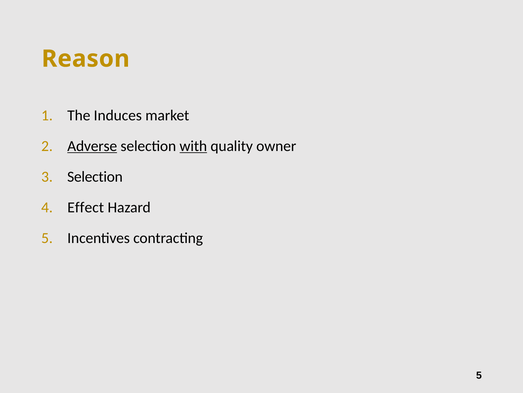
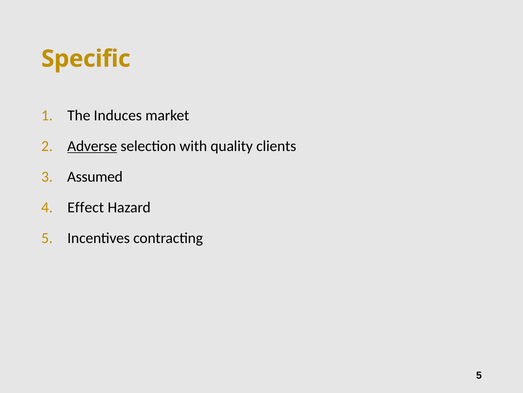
Reason: Reason -> Specific
with underline: present -> none
owner: owner -> clients
Selection at (95, 176): Selection -> Assumed
